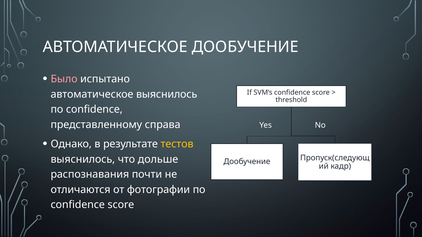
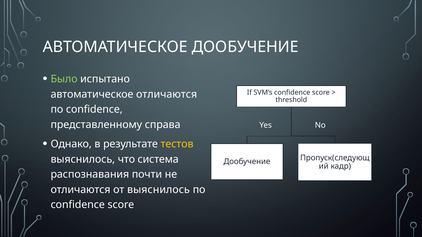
Было colour: pink -> light green
автоматическое выяснилось: выяснилось -> отличаются
дольше: дольше -> система
от фотографии: фотографии -> выяснилось
